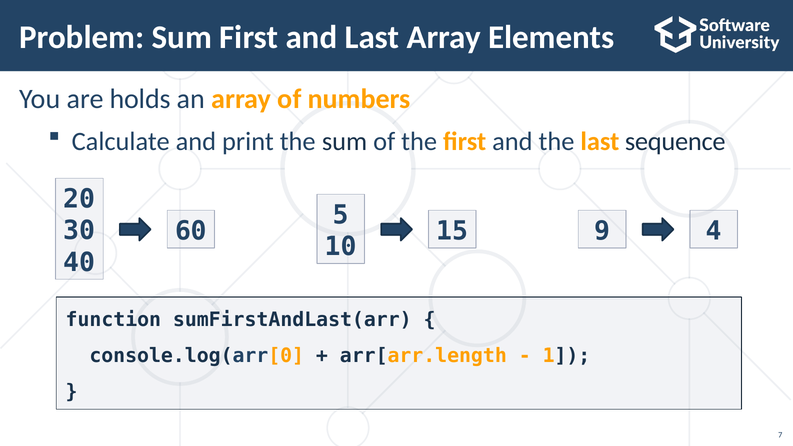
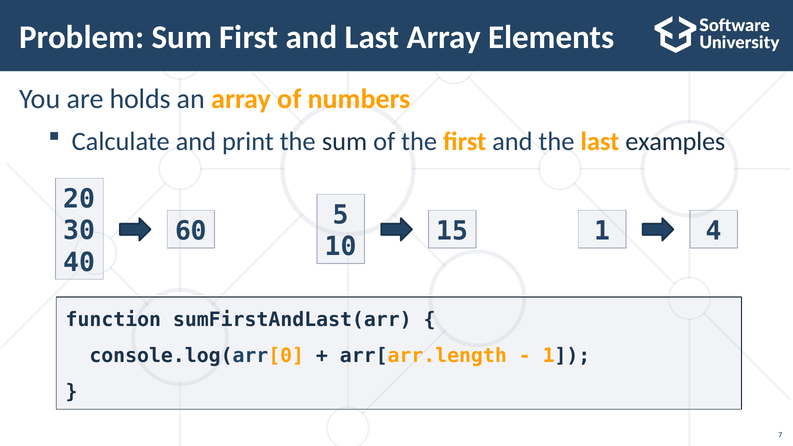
sequence: sequence -> examples
15 9: 9 -> 1
